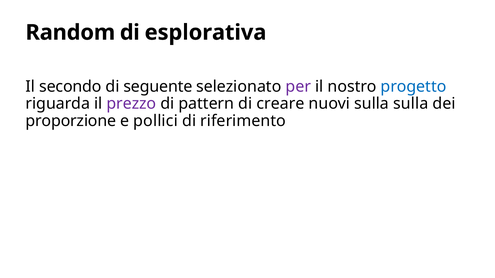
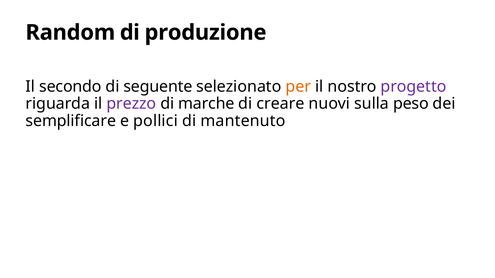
esplorativa: esplorativa -> produzione
per colour: purple -> orange
progetto colour: blue -> purple
pattern: pattern -> marche
sulla sulla: sulla -> peso
proporzione: proporzione -> semplificare
riferimento: riferimento -> mantenuto
